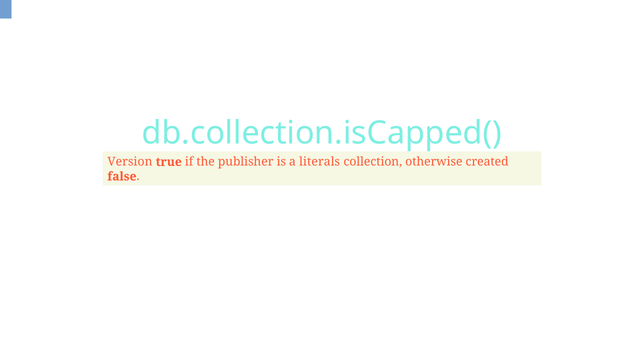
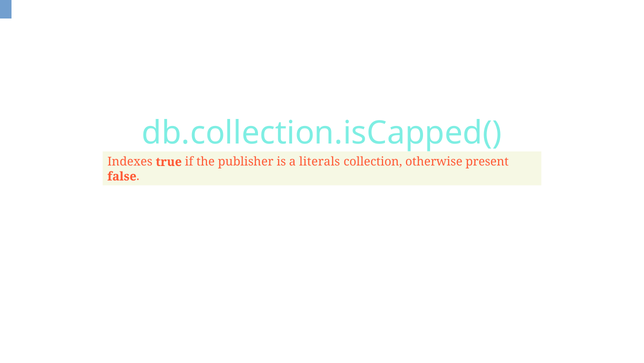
Version: Version -> Indexes
created: created -> present
